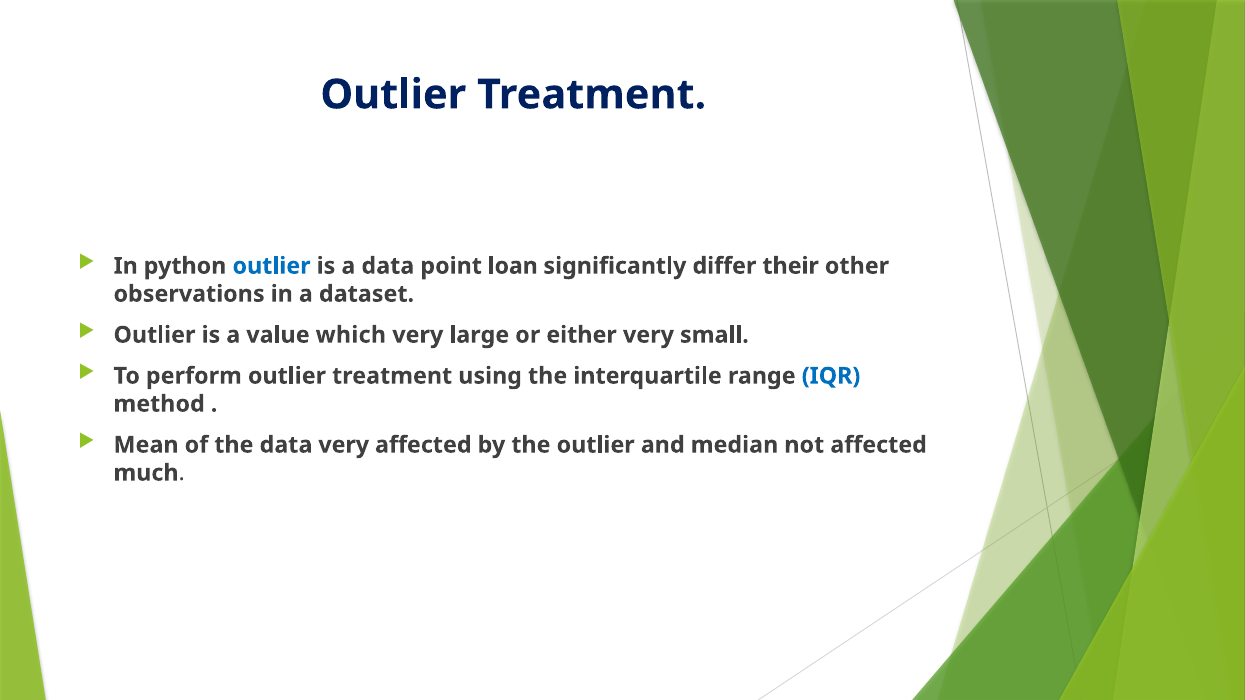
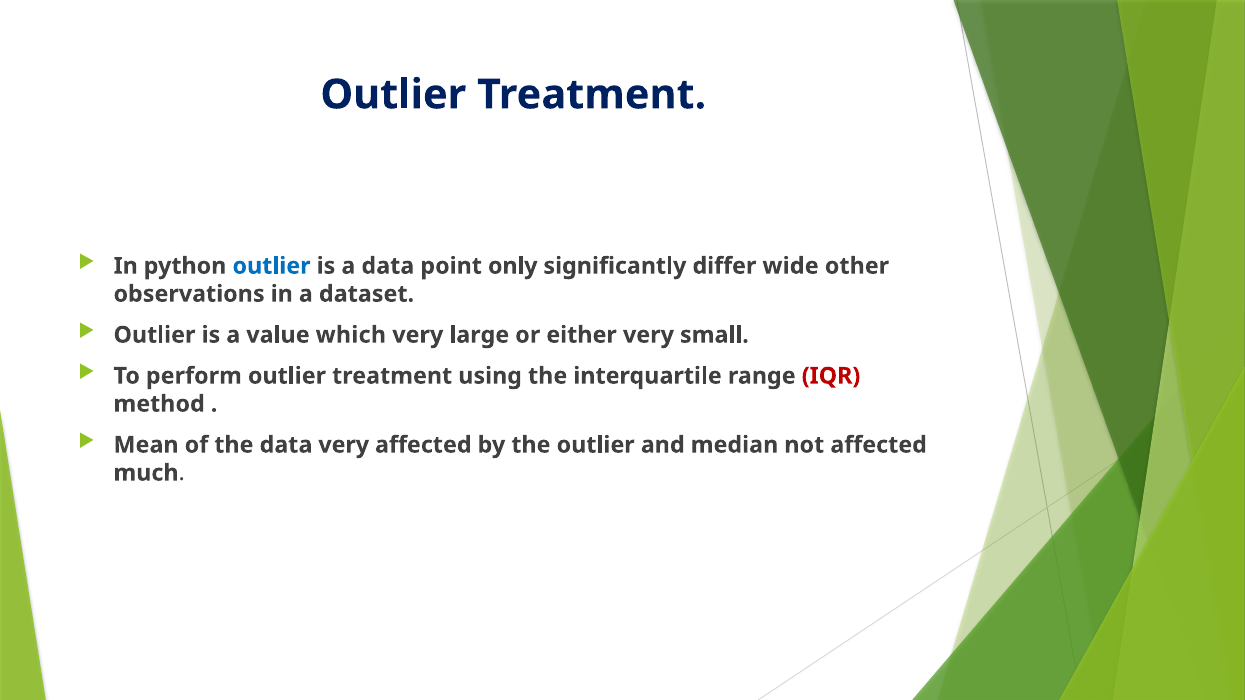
loan: loan -> only
their: their -> wide
IQR colour: blue -> red
